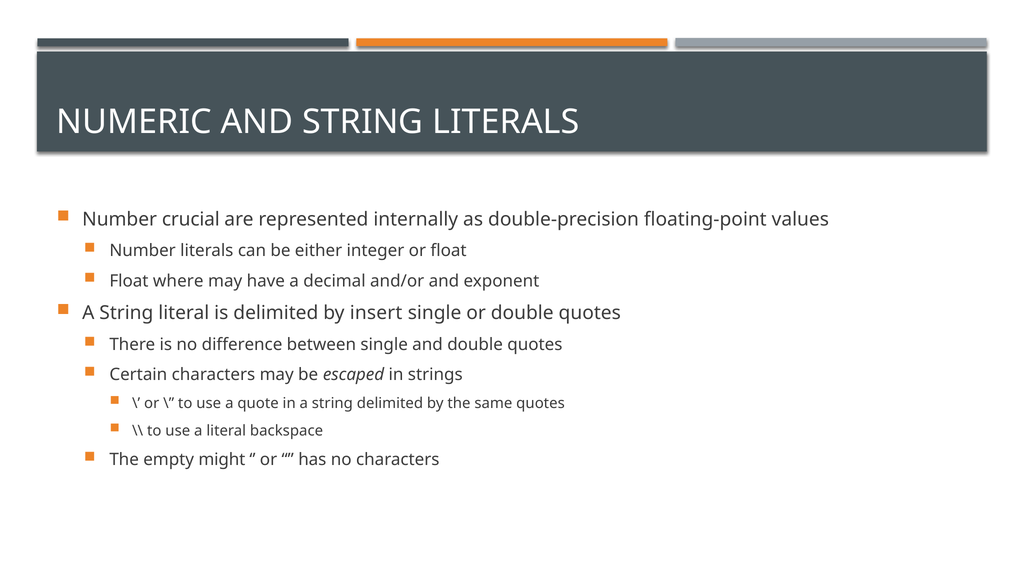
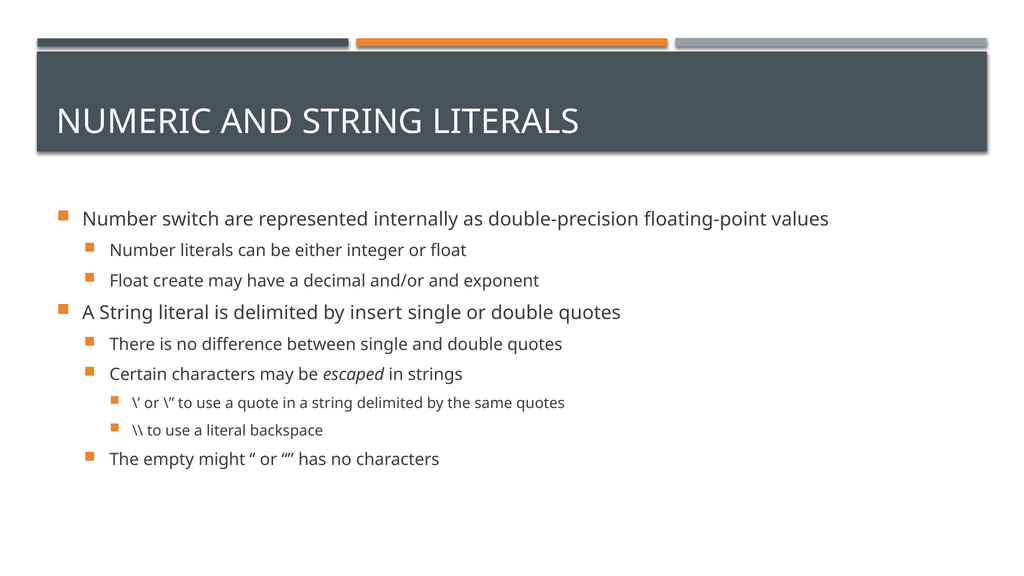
crucial: crucial -> switch
where: where -> create
